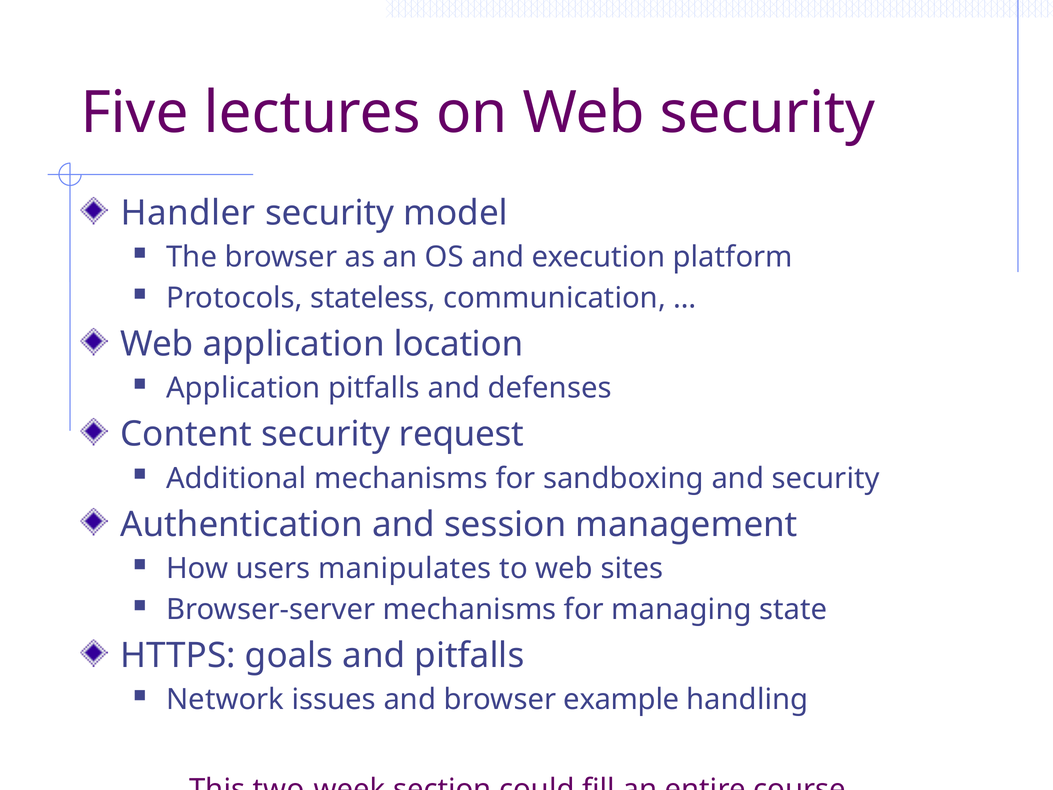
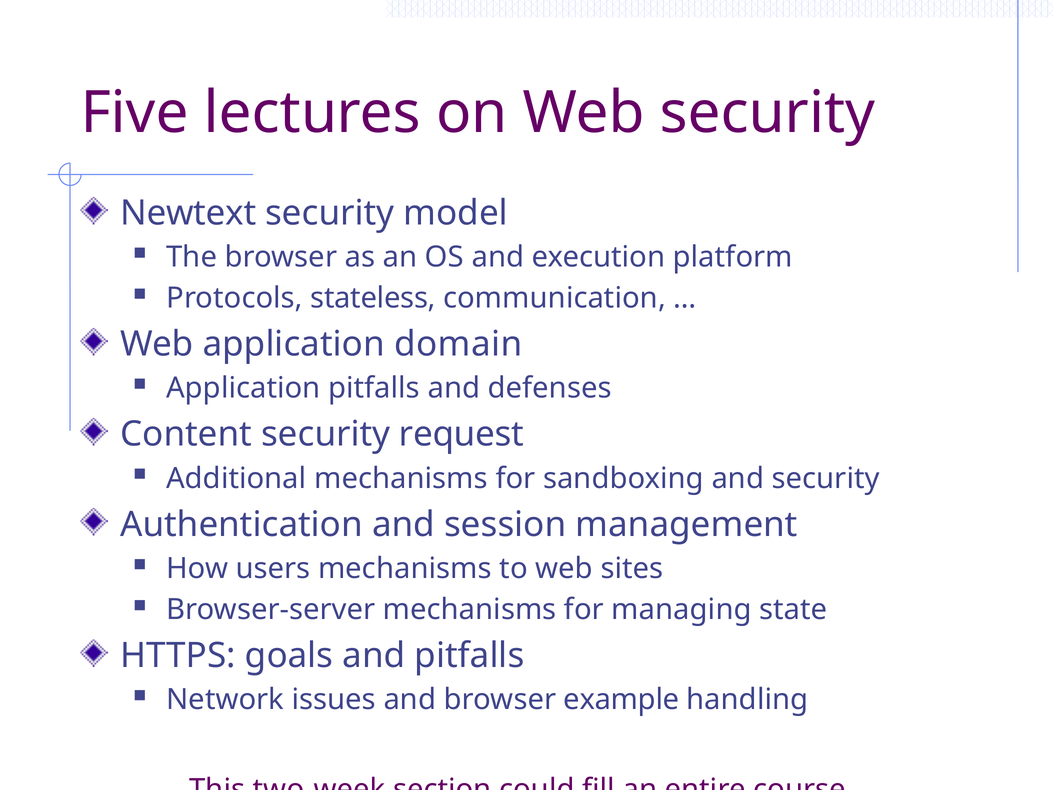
Handler: Handler -> Newtext
location: location -> domain
users manipulates: manipulates -> mechanisms
